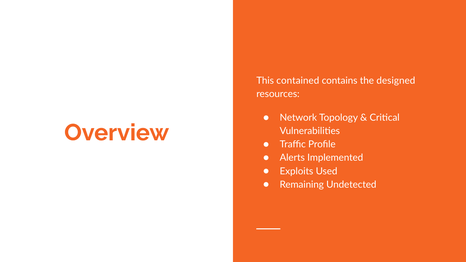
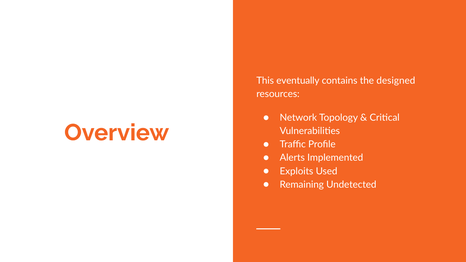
contained: contained -> eventually
